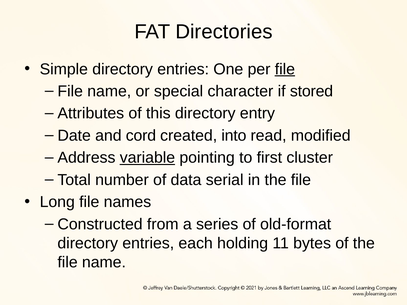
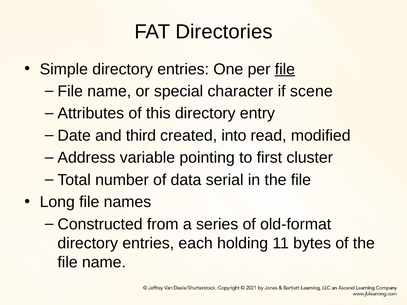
stored: stored -> scene
cord: cord -> third
variable underline: present -> none
